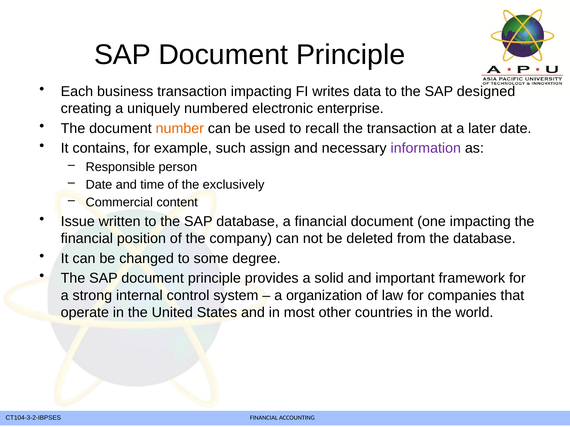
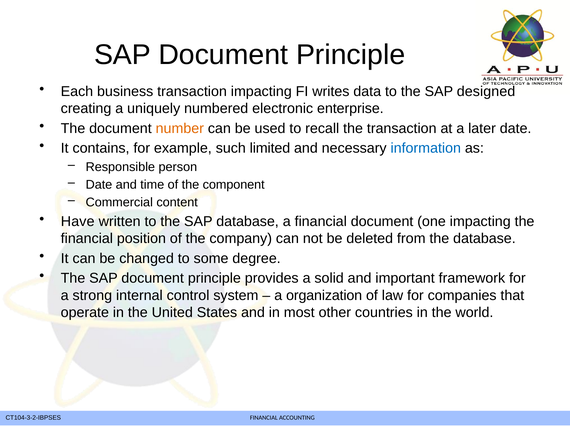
assign: assign -> limited
information colour: purple -> blue
exclusively: exclusively -> component
Issue: Issue -> Have
